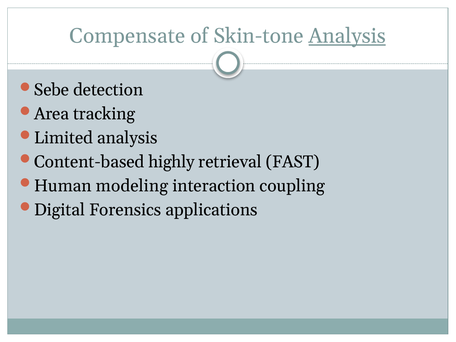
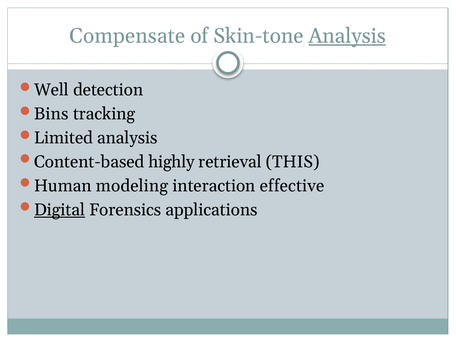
Sebe: Sebe -> Well
Area: Area -> Bins
FAST: FAST -> THIS
coupling: coupling -> effective
Digital underline: none -> present
